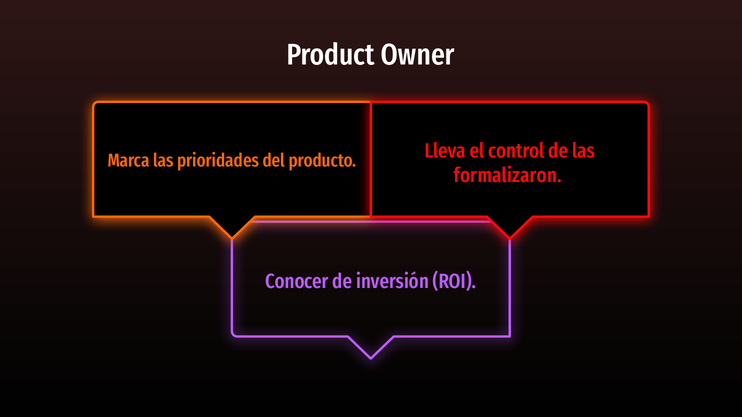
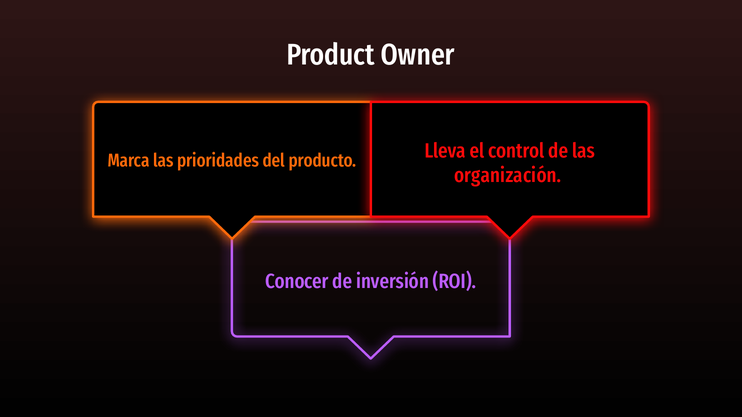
formalizaron: formalizaron -> organización
